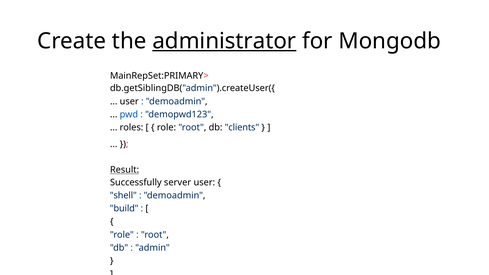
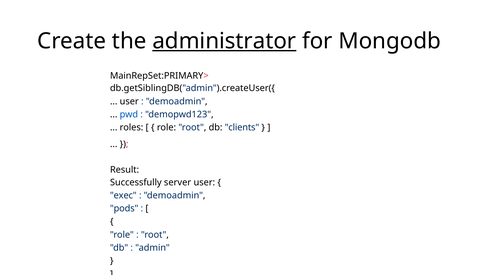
Result underline: present -> none
shell: shell -> exec
build: build -> pods
